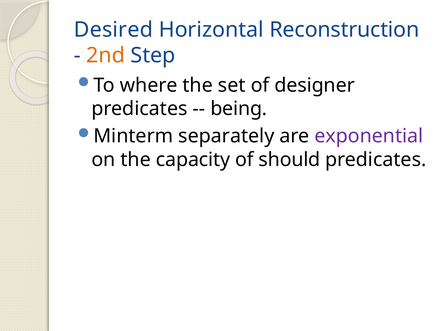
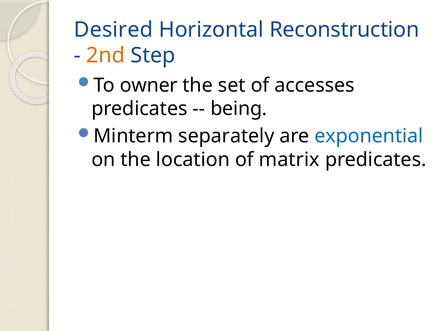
where: where -> owner
designer: designer -> accesses
exponential colour: purple -> blue
capacity: capacity -> location
should: should -> matrix
